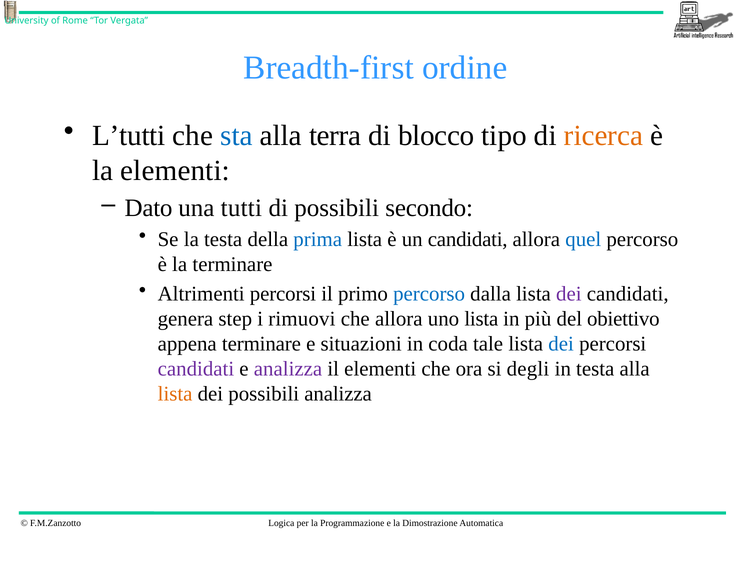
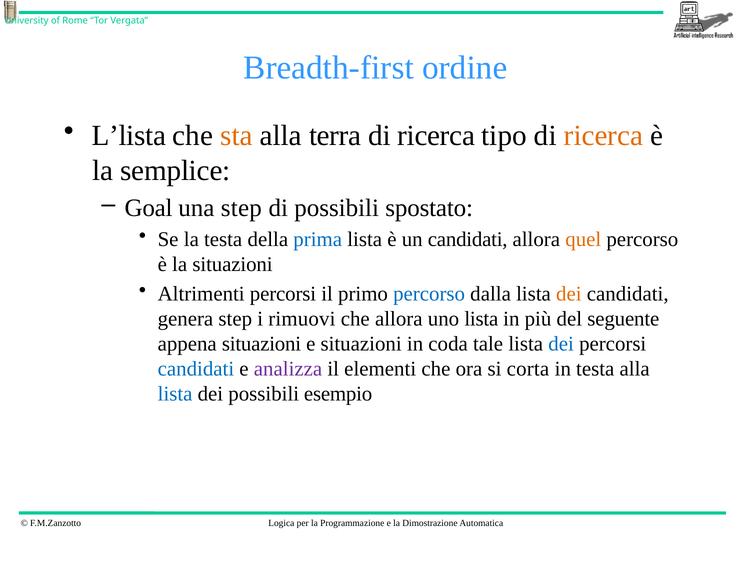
L’tutti: L’tutti -> L’lista
sta colour: blue -> orange
blocco at (436, 136): blocco -> ricerca
la elementi: elementi -> semplice
Dato: Dato -> Goal
una tutti: tutti -> step
secondo: secondo -> spostato
quel colour: blue -> orange
la terminare: terminare -> situazioni
dei at (569, 294) colour: purple -> orange
obiettivo: obiettivo -> seguente
appena terminare: terminare -> situazioni
candidati at (196, 369) colour: purple -> blue
degli: degli -> corta
lista at (175, 394) colour: orange -> blue
possibili analizza: analizza -> esempio
